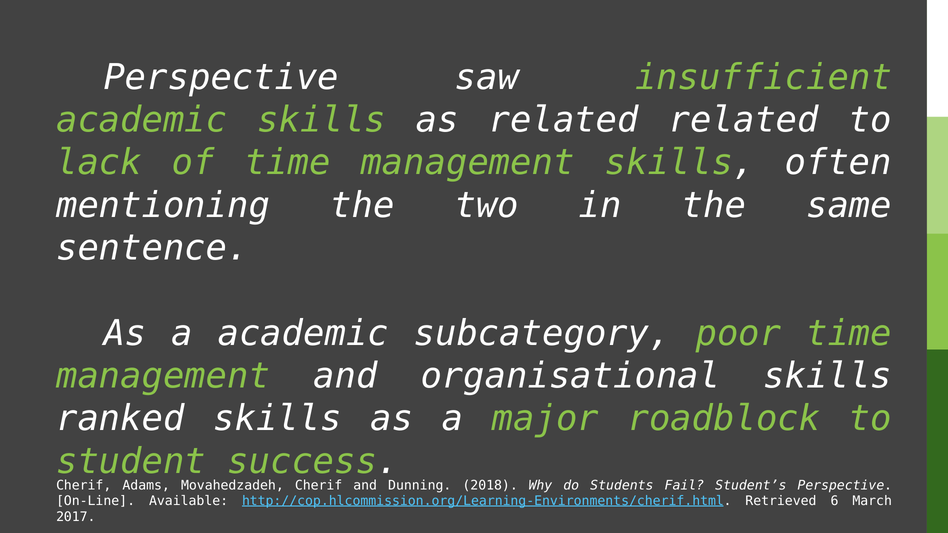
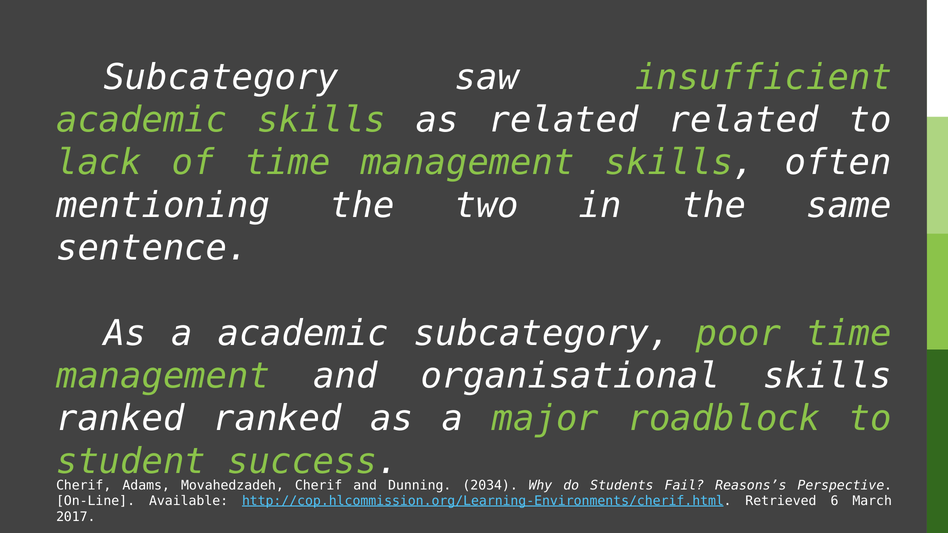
Perspective at (221, 77): Perspective -> Subcategory
ranked skills: skills -> ranked
2018: 2018 -> 2034
Student’s: Student’s -> Reasons’s
